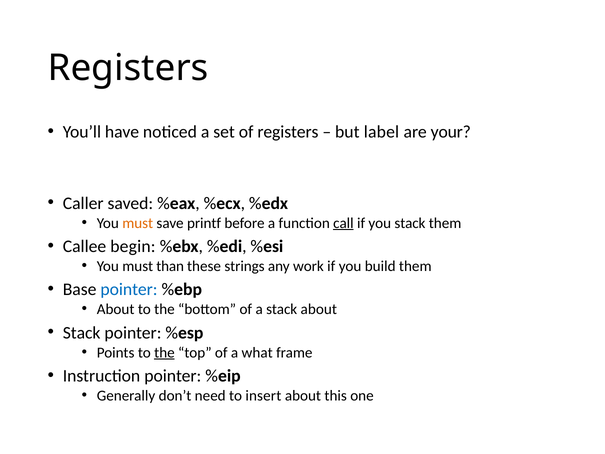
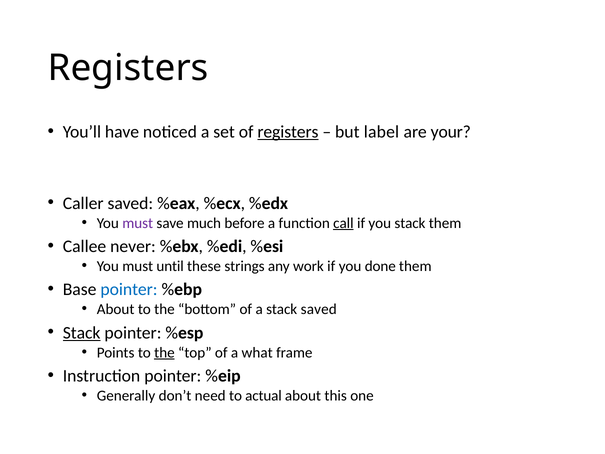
registers at (288, 132) underline: none -> present
must at (138, 223) colour: orange -> purple
printf: printf -> much
begin: begin -> never
than: than -> until
build: build -> done
stack about: about -> saved
Stack at (82, 333) underline: none -> present
insert: insert -> actual
